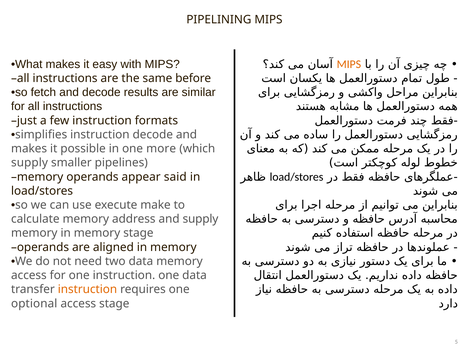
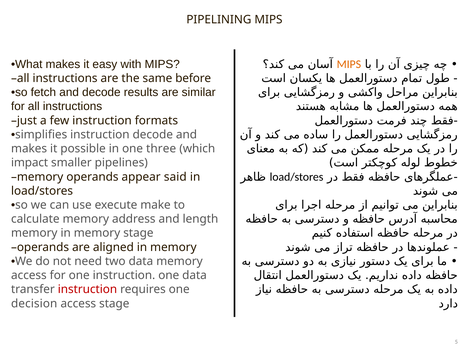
more: more -> three
supply at (29, 163): supply -> impact
and supply: supply -> length
instruction at (87, 289) colour: orange -> red
optional: optional -> decision
